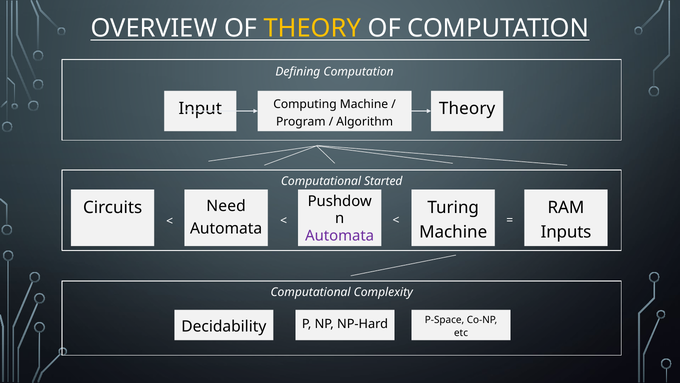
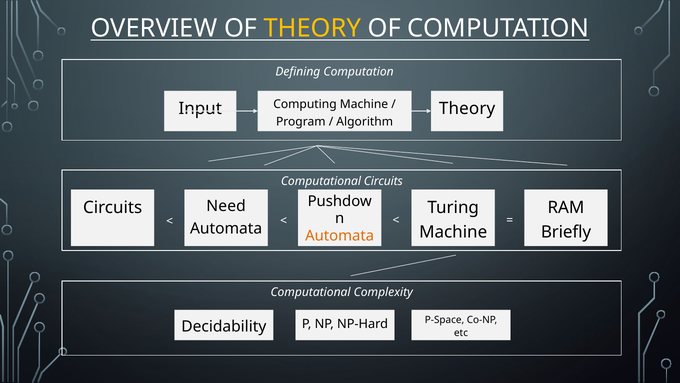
Computational Started: Started -> Circuits
Inputs: Inputs -> Briefly
Automata at (340, 235) colour: purple -> orange
